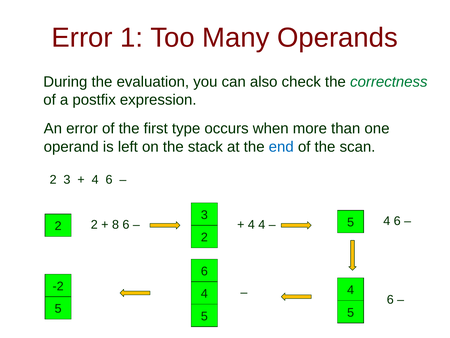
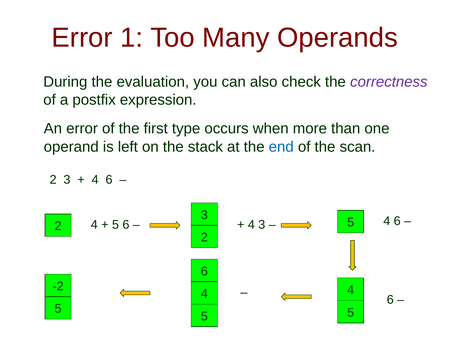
correctness colour: green -> purple
4 4: 4 -> 3
2 2: 2 -> 4
8 at (116, 224): 8 -> 5
